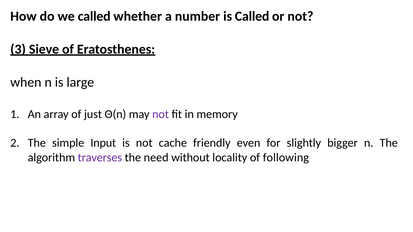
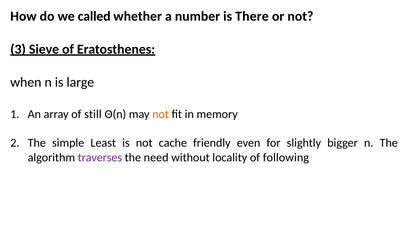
is Called: Called -> There
just: just -> still
not at (161, 114) colour: purple -> orange
Input: Input -> Least
